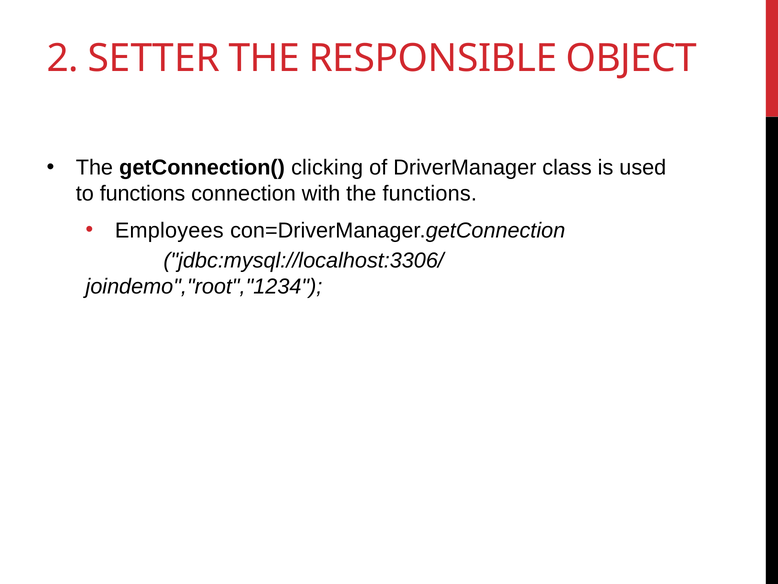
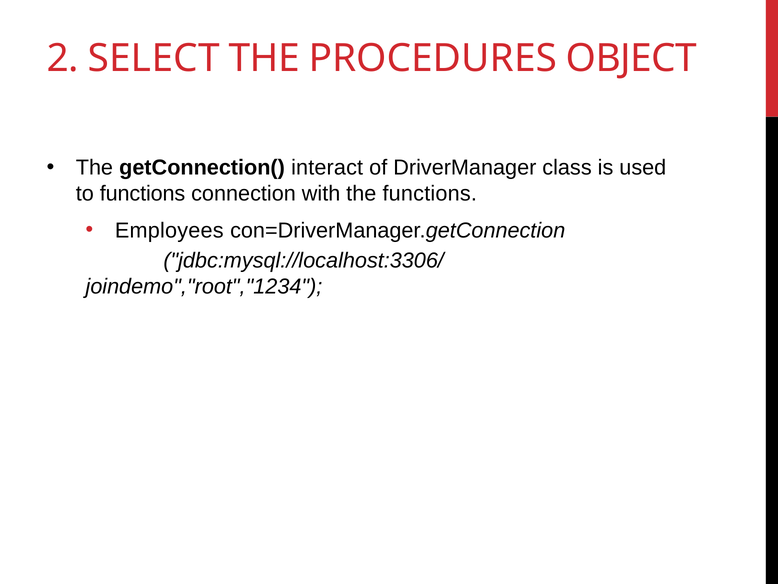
SETTER: SETTER -> SELECT
RESPONSIBLE: RESPONSIBLE -> PROCEDURES
clicking: clicking -> interact
